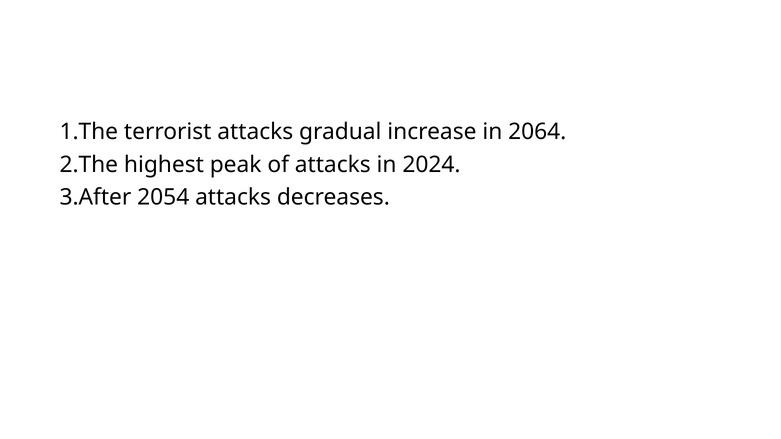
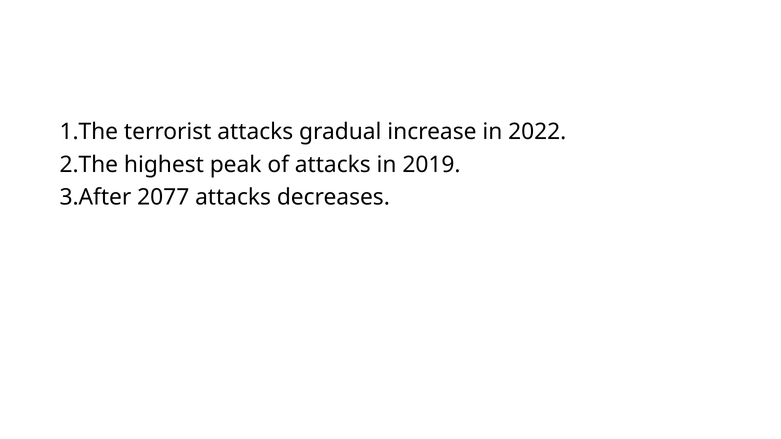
2064: 2064 -> 2022
2024: 2024 -> 2019
2054: 2054 -> 2077
